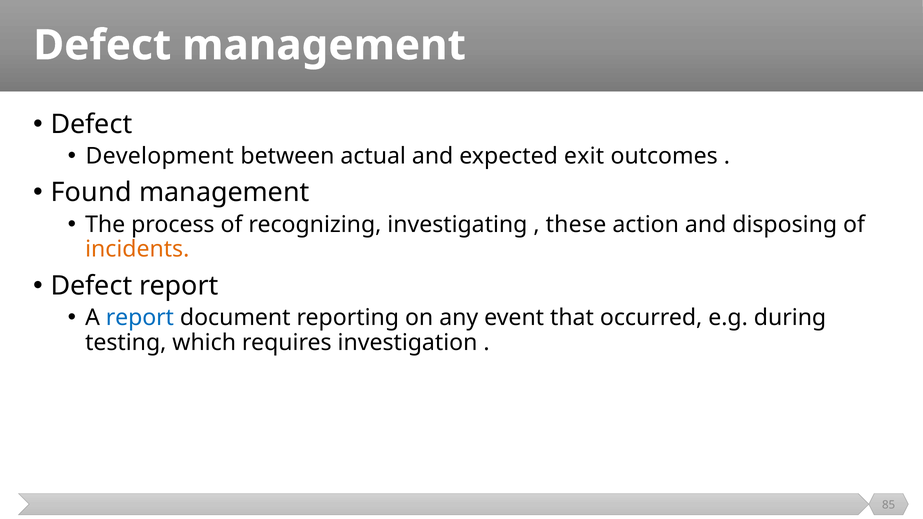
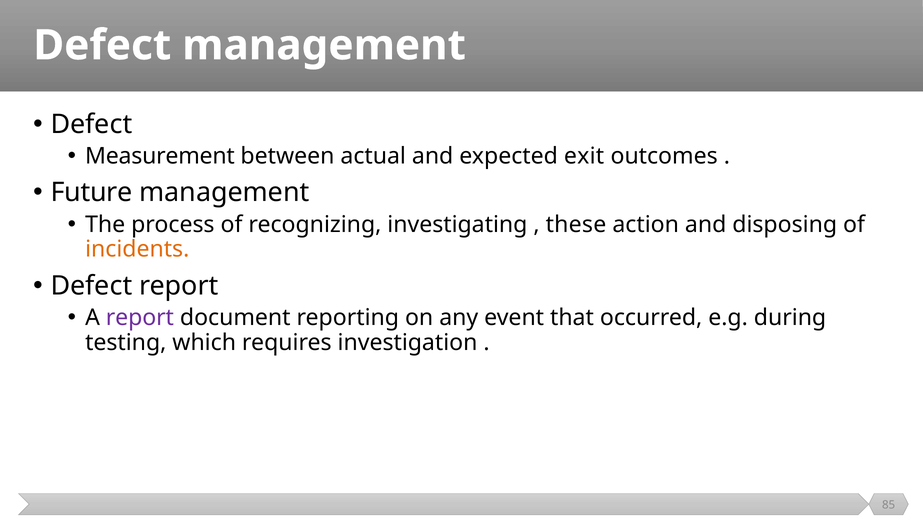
Development: Development -> Measurement
Found: Found -> Future
report at (140, 318) colour: blue -> purple
